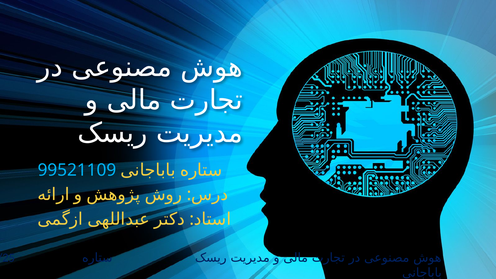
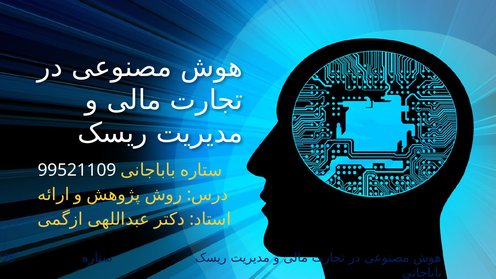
99521109 colour: light blue -> white
